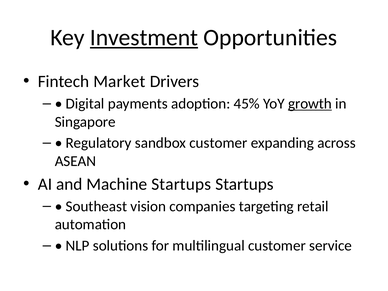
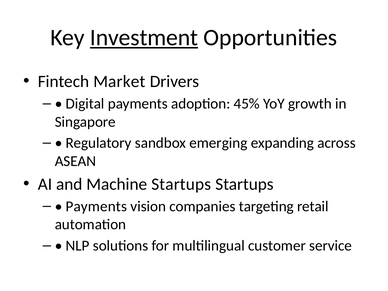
growth underline: present -> none
sandbox customer: customer -> emerging
Southeast at (96, 206): Southeast -> Payments
